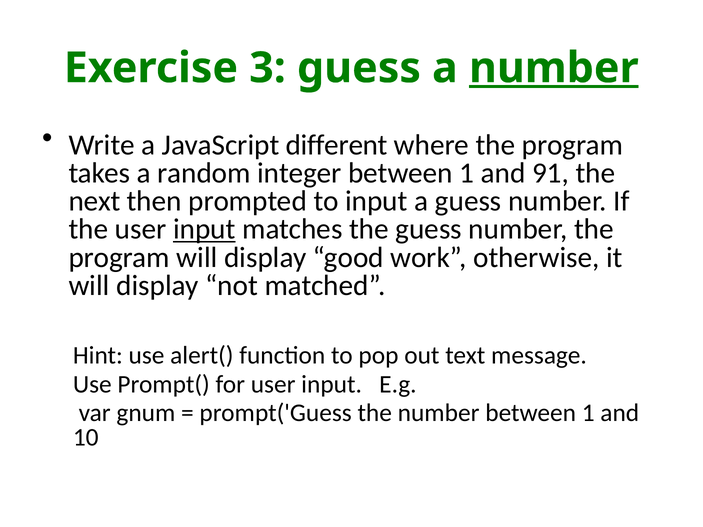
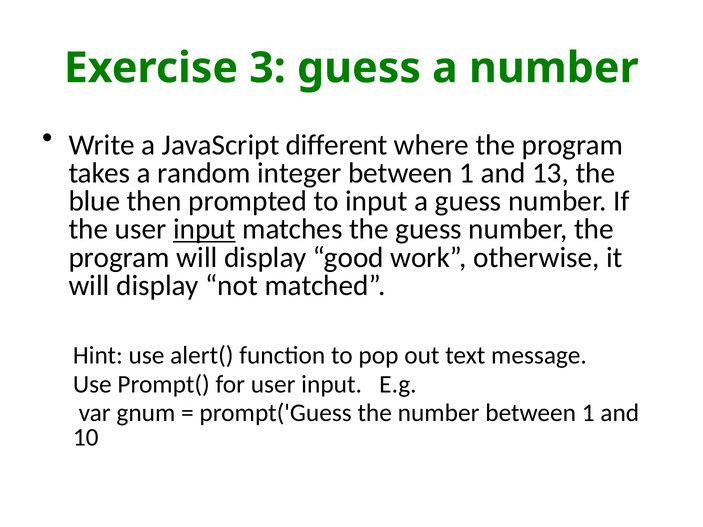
number at (554, 68) underline: present -> none
91: 91 -> 13
next: next -> blue
